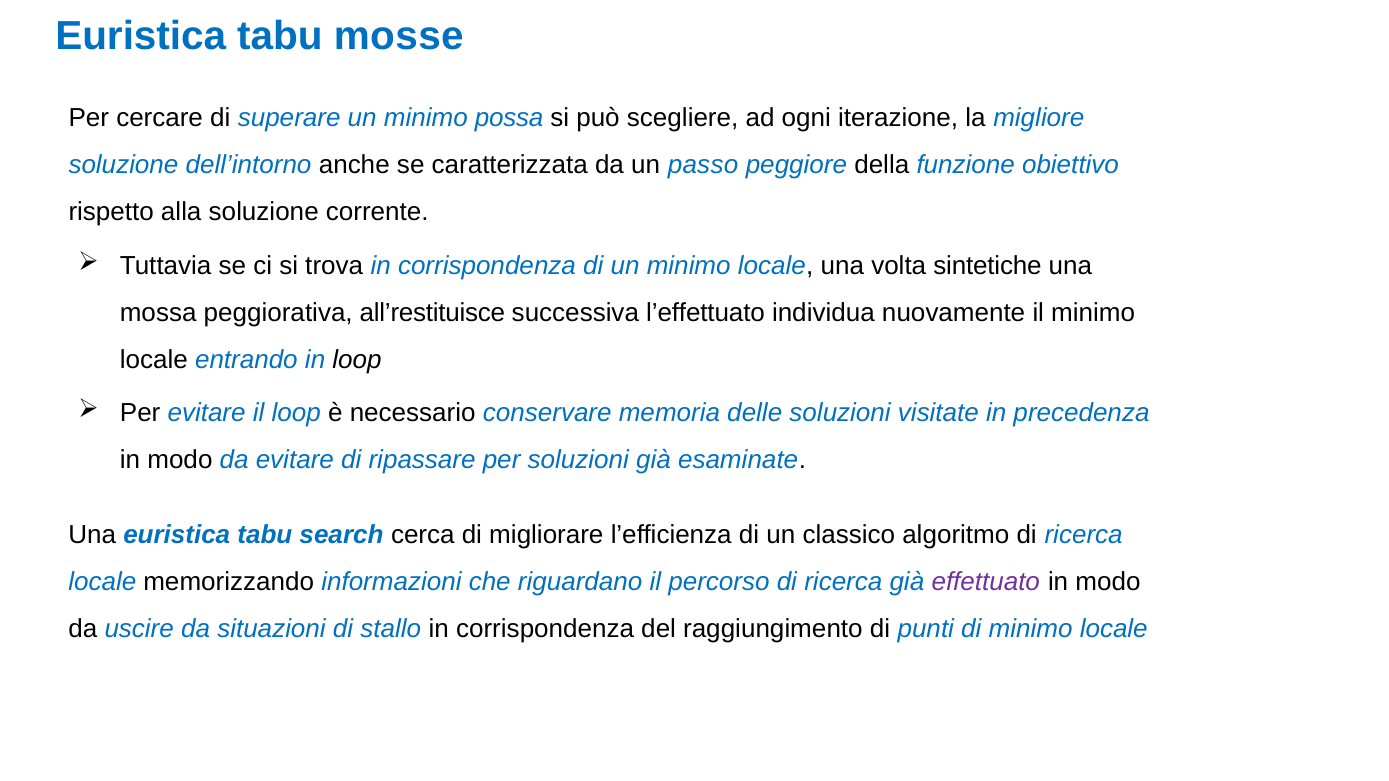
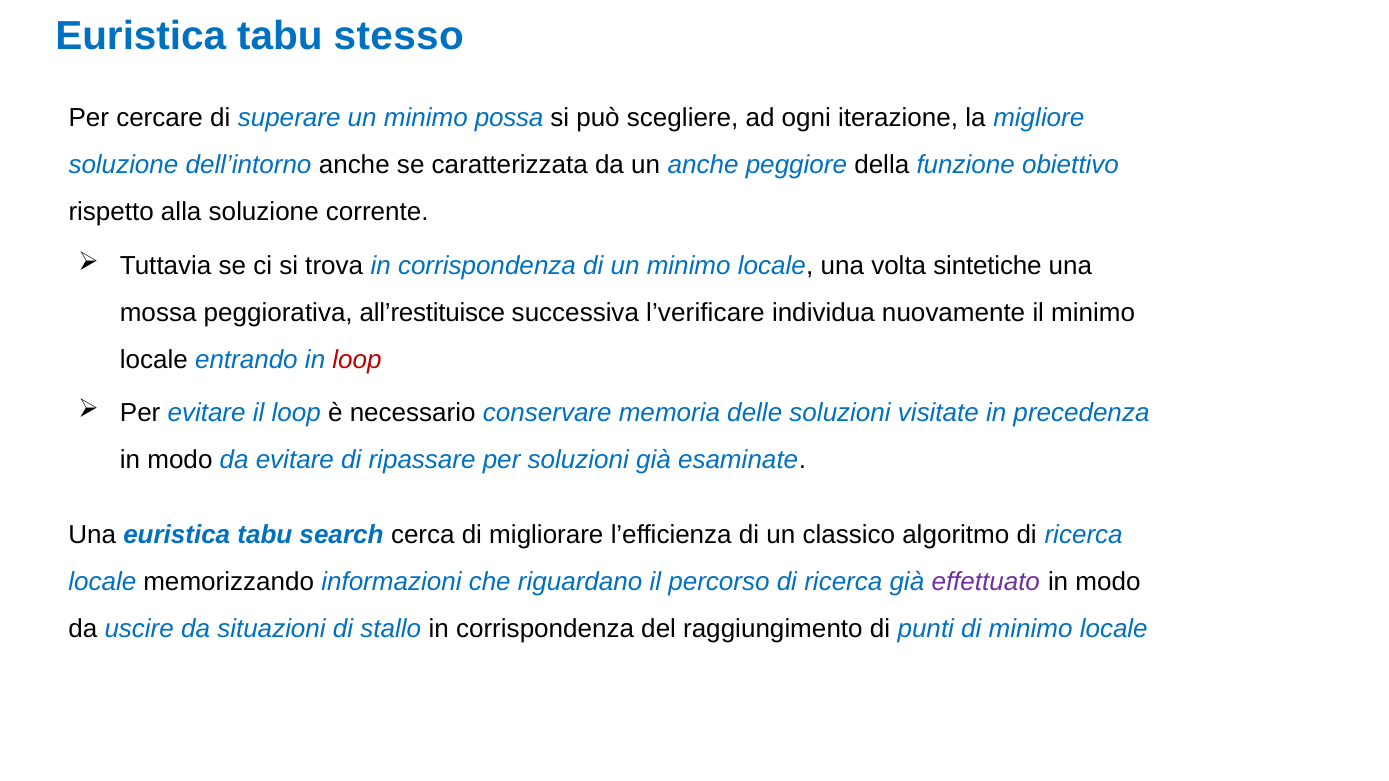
mosse: mosse -> stesso
un passo: passo -> anche
l’effettuato: l’effettuato -> l’verificare
loop at (357, 360) colour: black -> red
